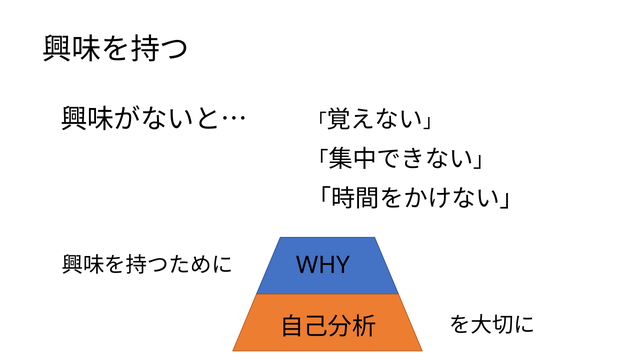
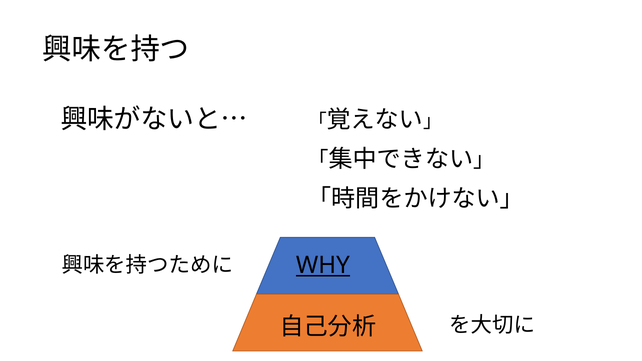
WHY underline: none -> present
